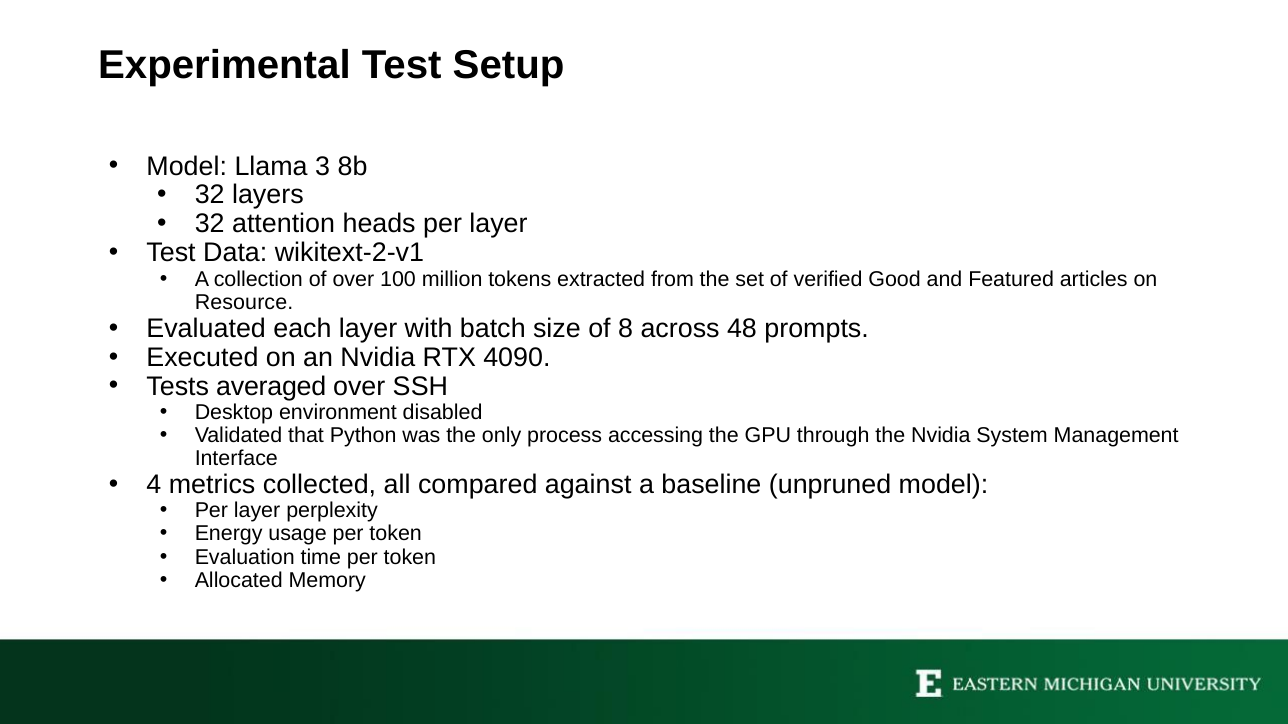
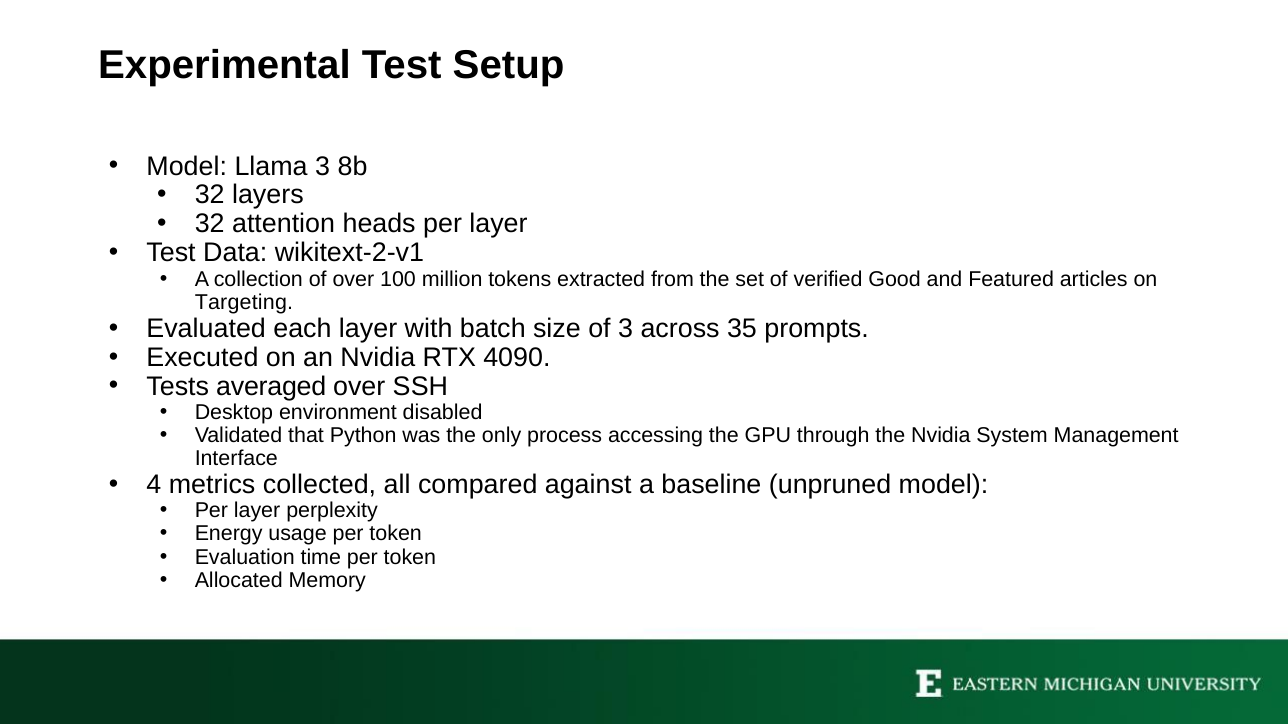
Resource: Resource -> Targeting
of 8: 8 -> 3
48: 48 -> 35
